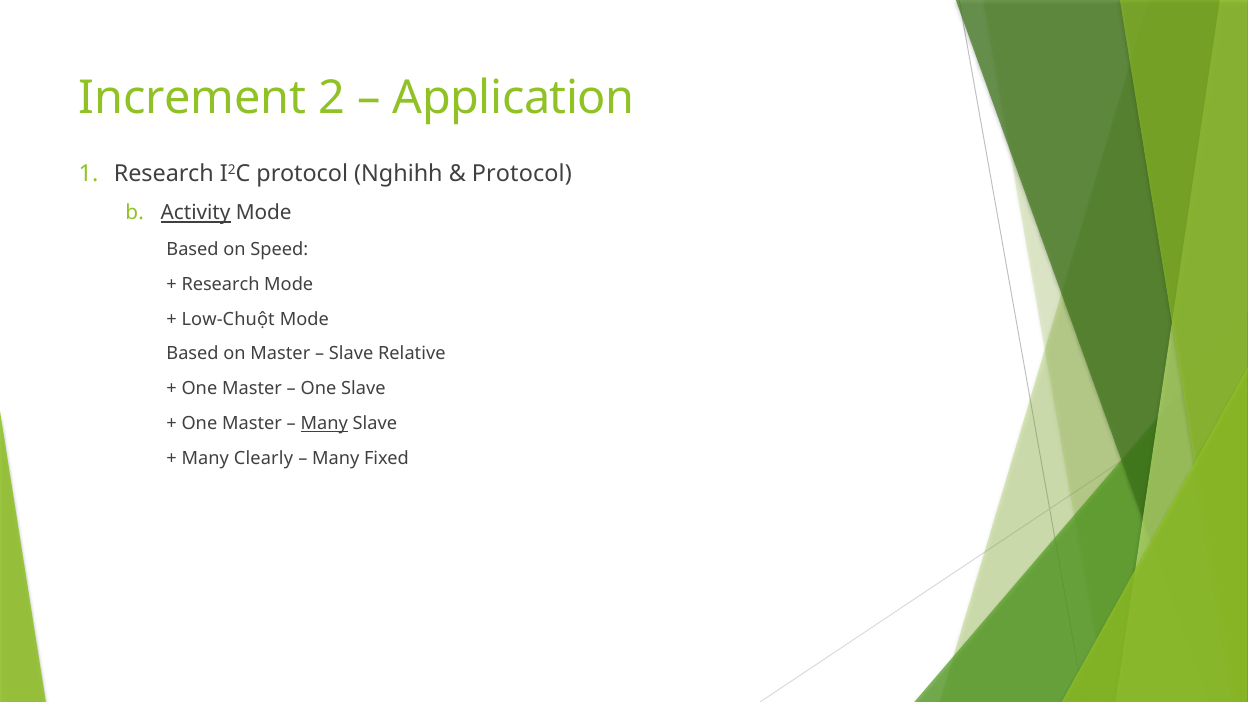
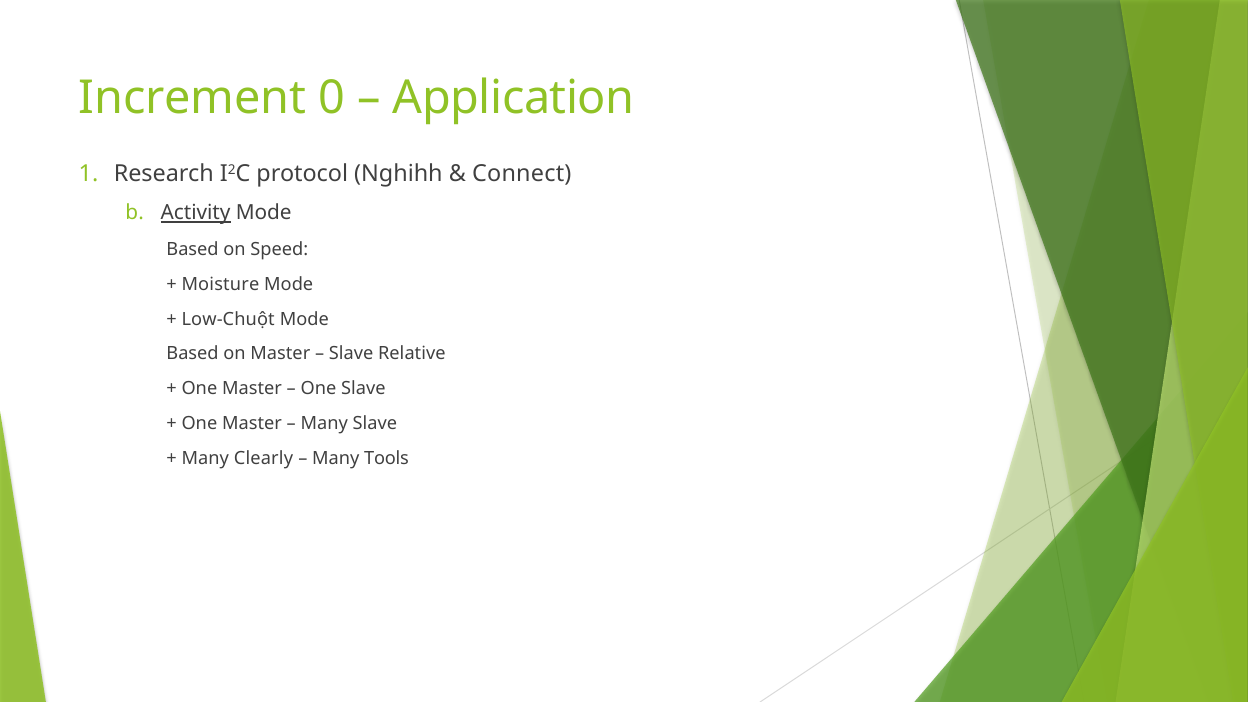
2: 2 -> 0
Protocol at (522, 174): Protocol -> Connect
Research at (221, 284): Research -> Moisture
Many at (324, 424) underline: present -> none
Fixed: Fixed -> Tools
